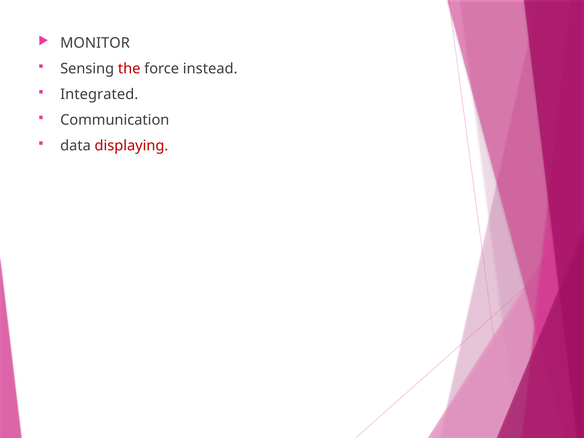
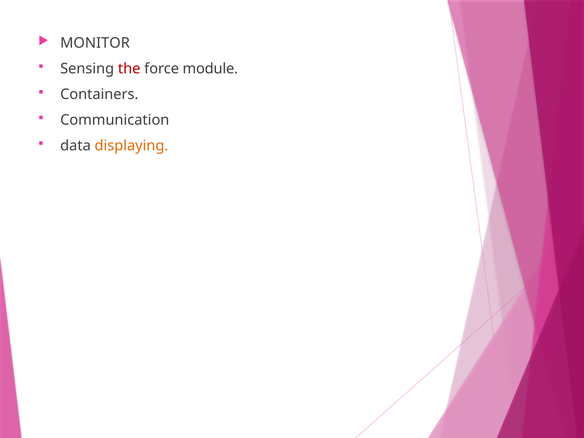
instead: instead -> module
Integrated: Integrated -> Containers
displaying colour: red -> orange
